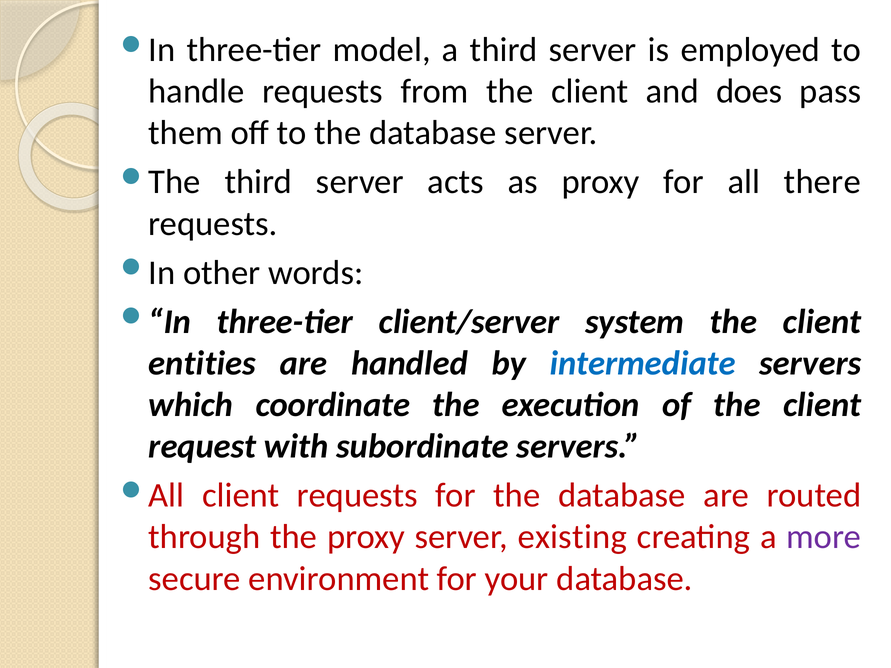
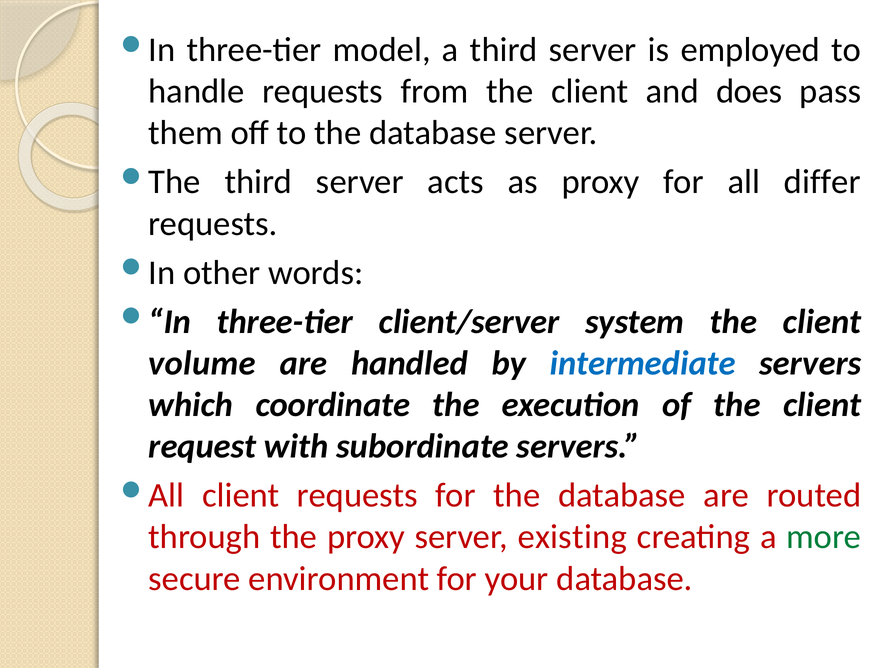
there: there -> differ
entities: entities -> volume
more colour: purple -> green
